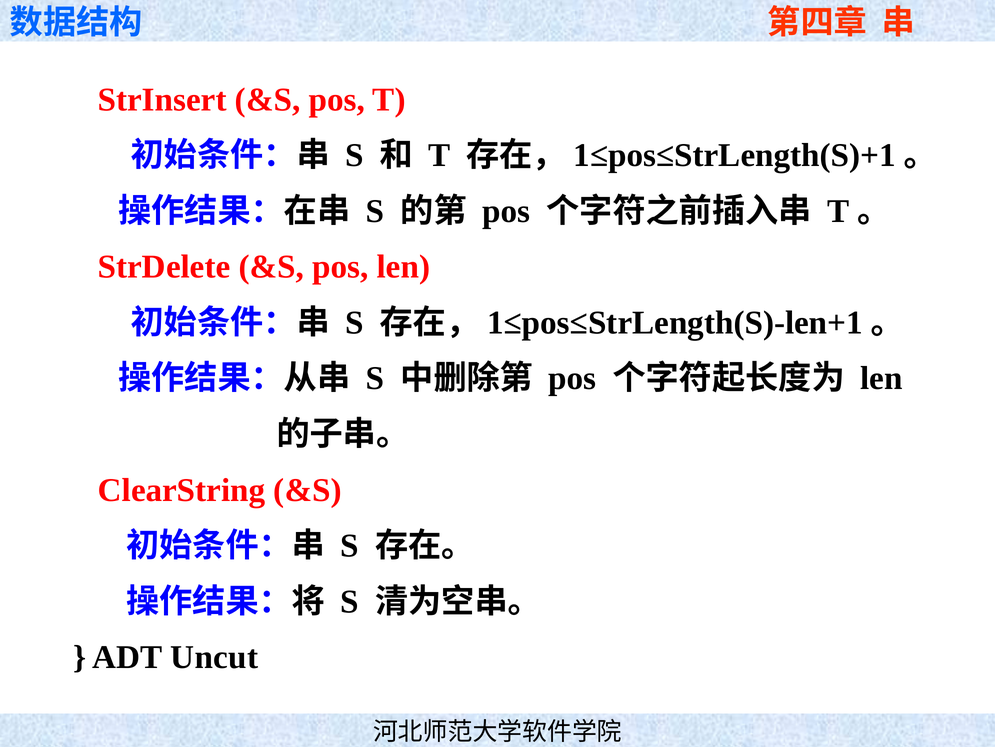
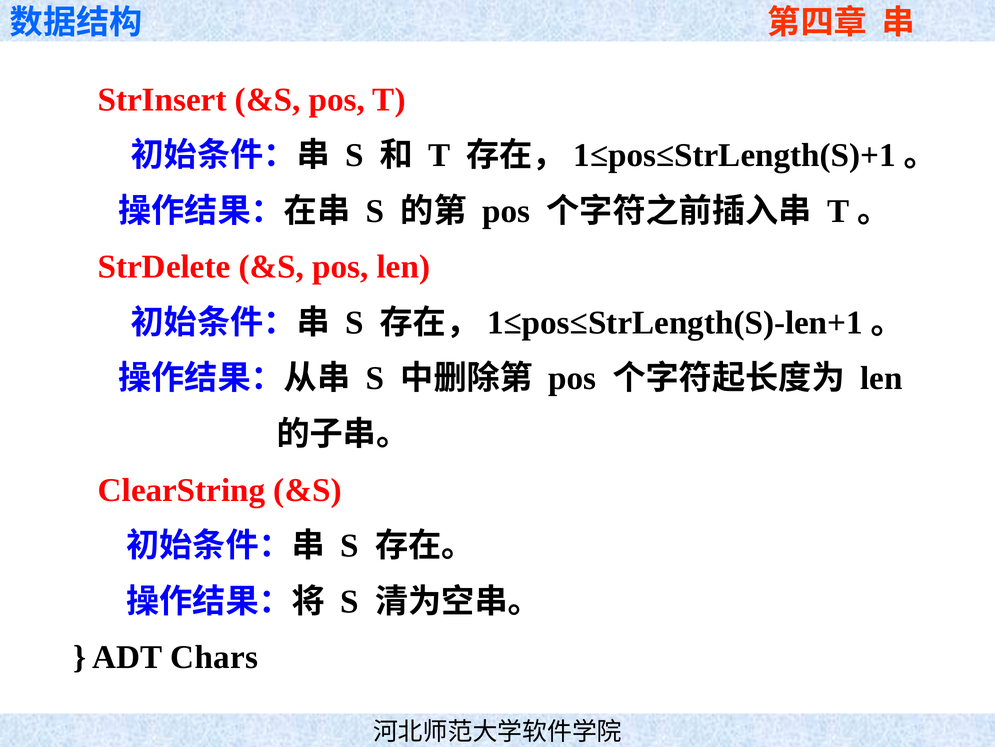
Uncut: Uncut -> Chars
